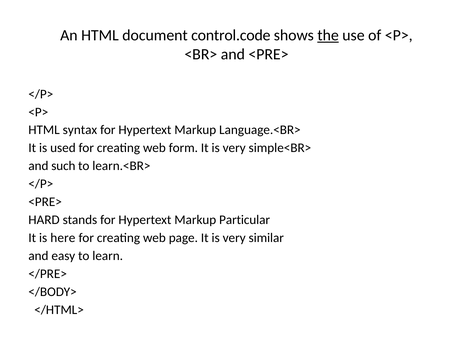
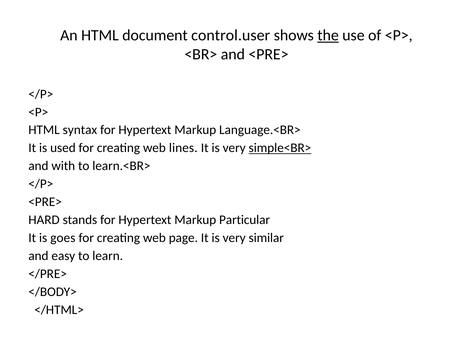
control.code: control.code -> control.user
form: form -> lines
simple<BR> underline: none -> present
such: such -> with
here: here -> goes
